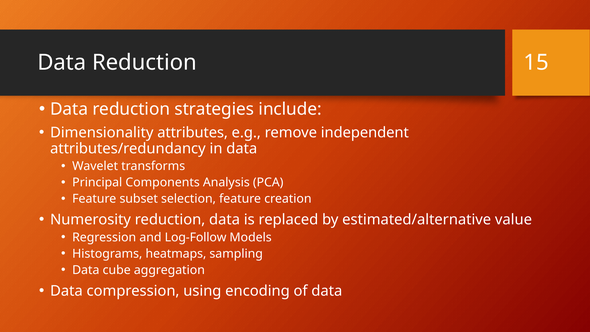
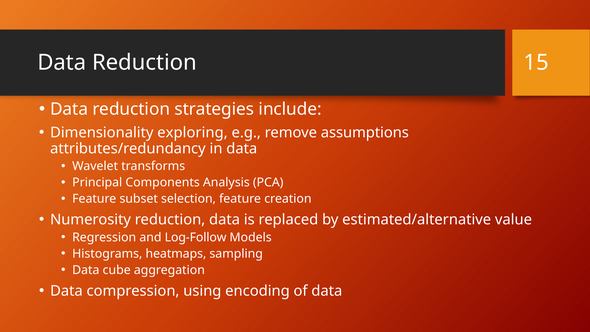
attributes: attributes -> exploring
independent: independent -> assumptions
